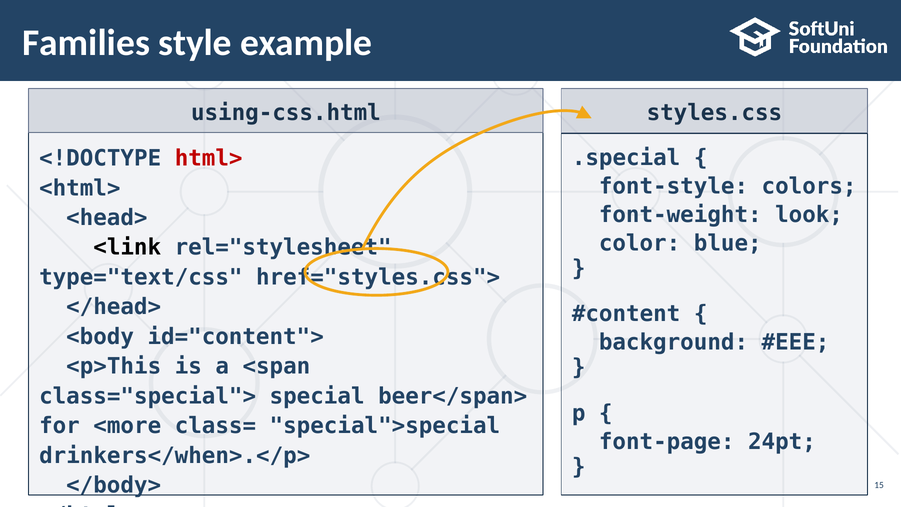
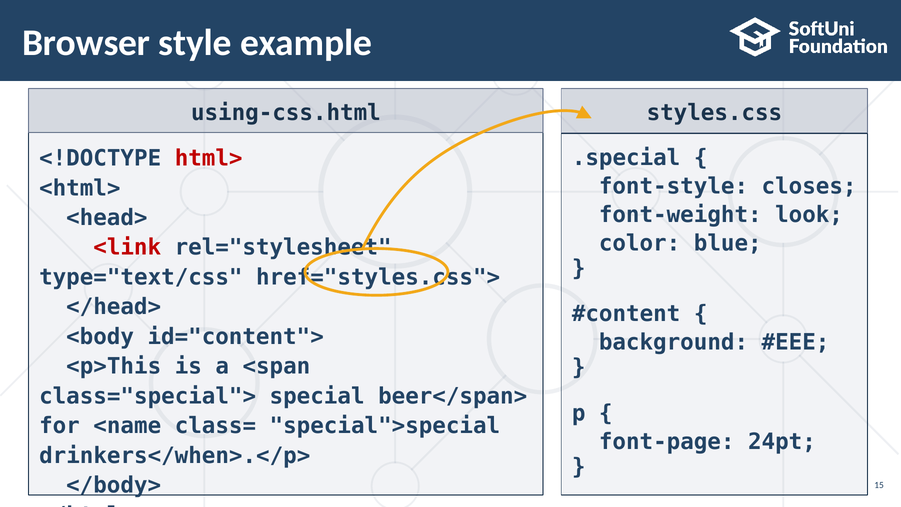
Families: Families -> Browser
colors: colors -> closes
<link colour: black -> red
<more: <more -> <name
